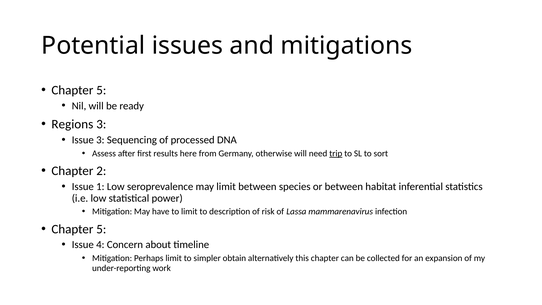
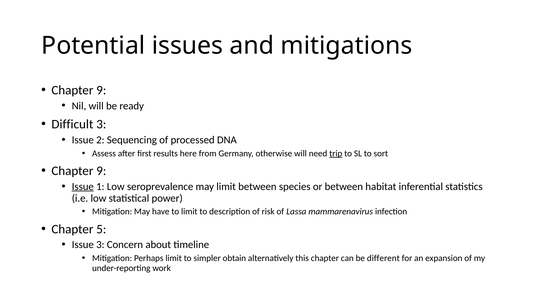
5 at (101, 90): 5 -> 9
Regions: Regions -> Difficult
Issue 3: 3 -> 2
2 at (101, 171): 2 -> 9
Issue at (83, 186) underline: none -> present
Issue 4: 4 -> 3
collected: collected -> different
